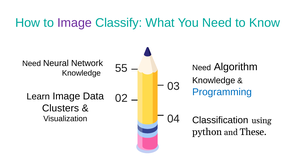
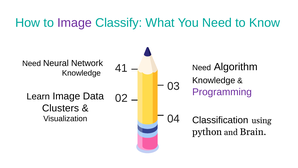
55: 55 -> 41
Programming colour: blue -> purple
These: These -> Brain
